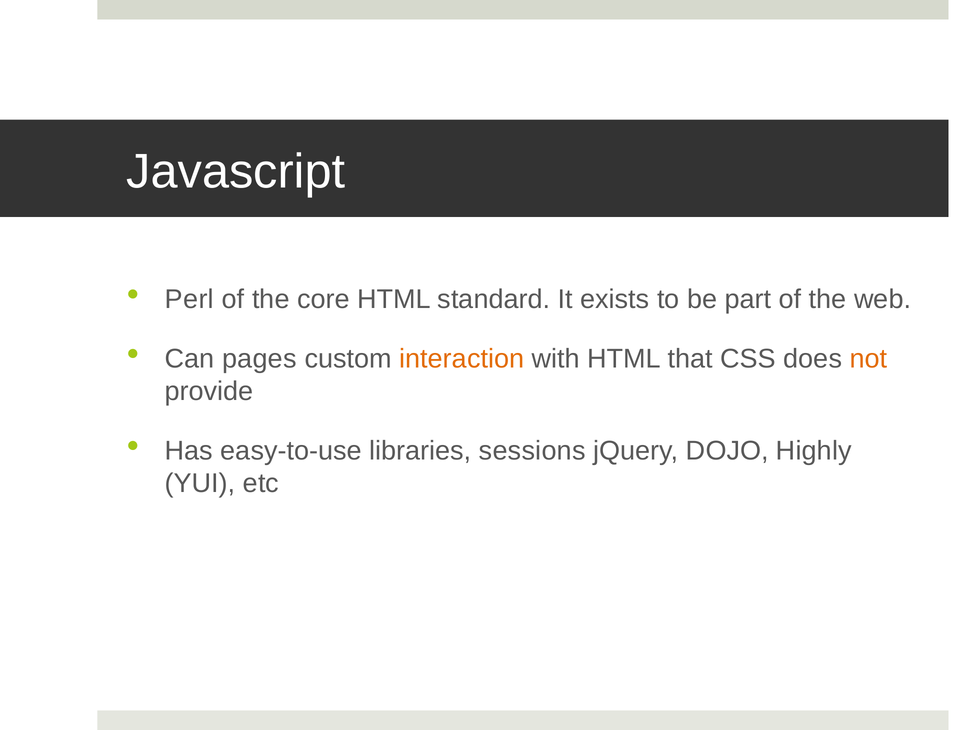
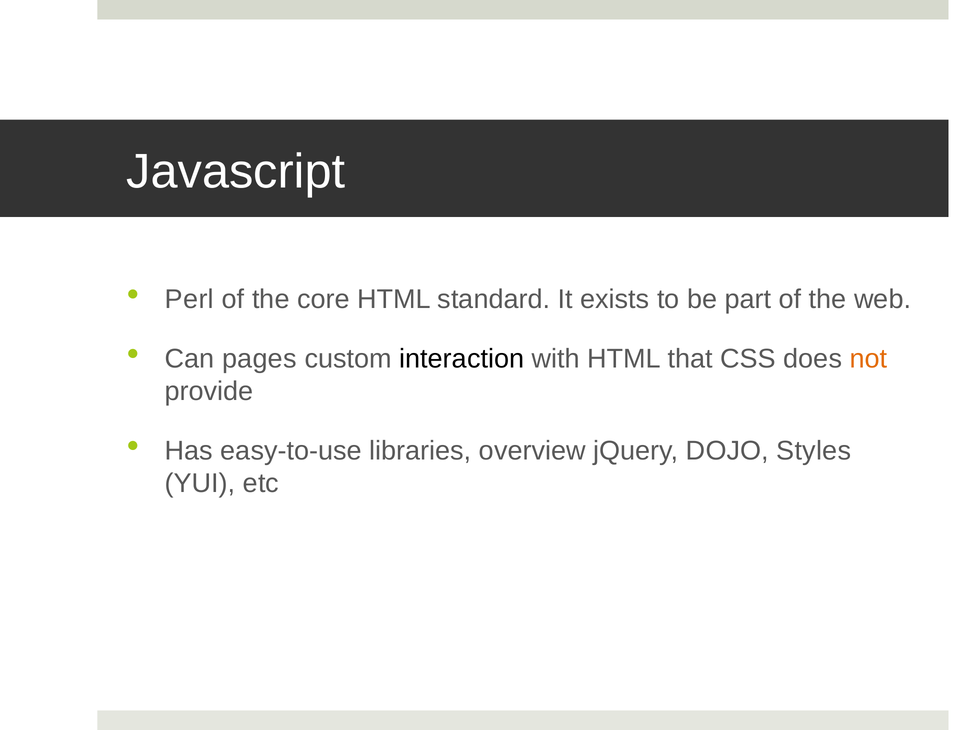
interaction colour: orange -> black
sessions: sessions -> overview
Highly: Highly -> Styles
